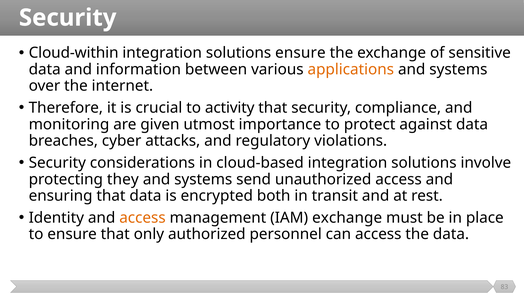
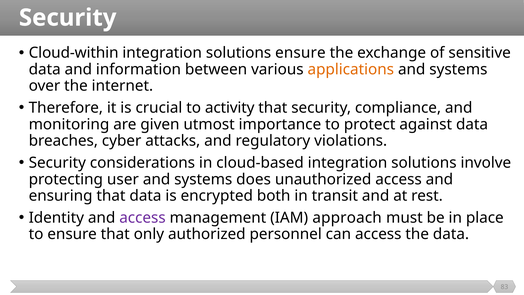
they: they -> user
send: send -> does
access at (142, 218) colour: orange -> purple
IAM exchange: exchange -> approach
